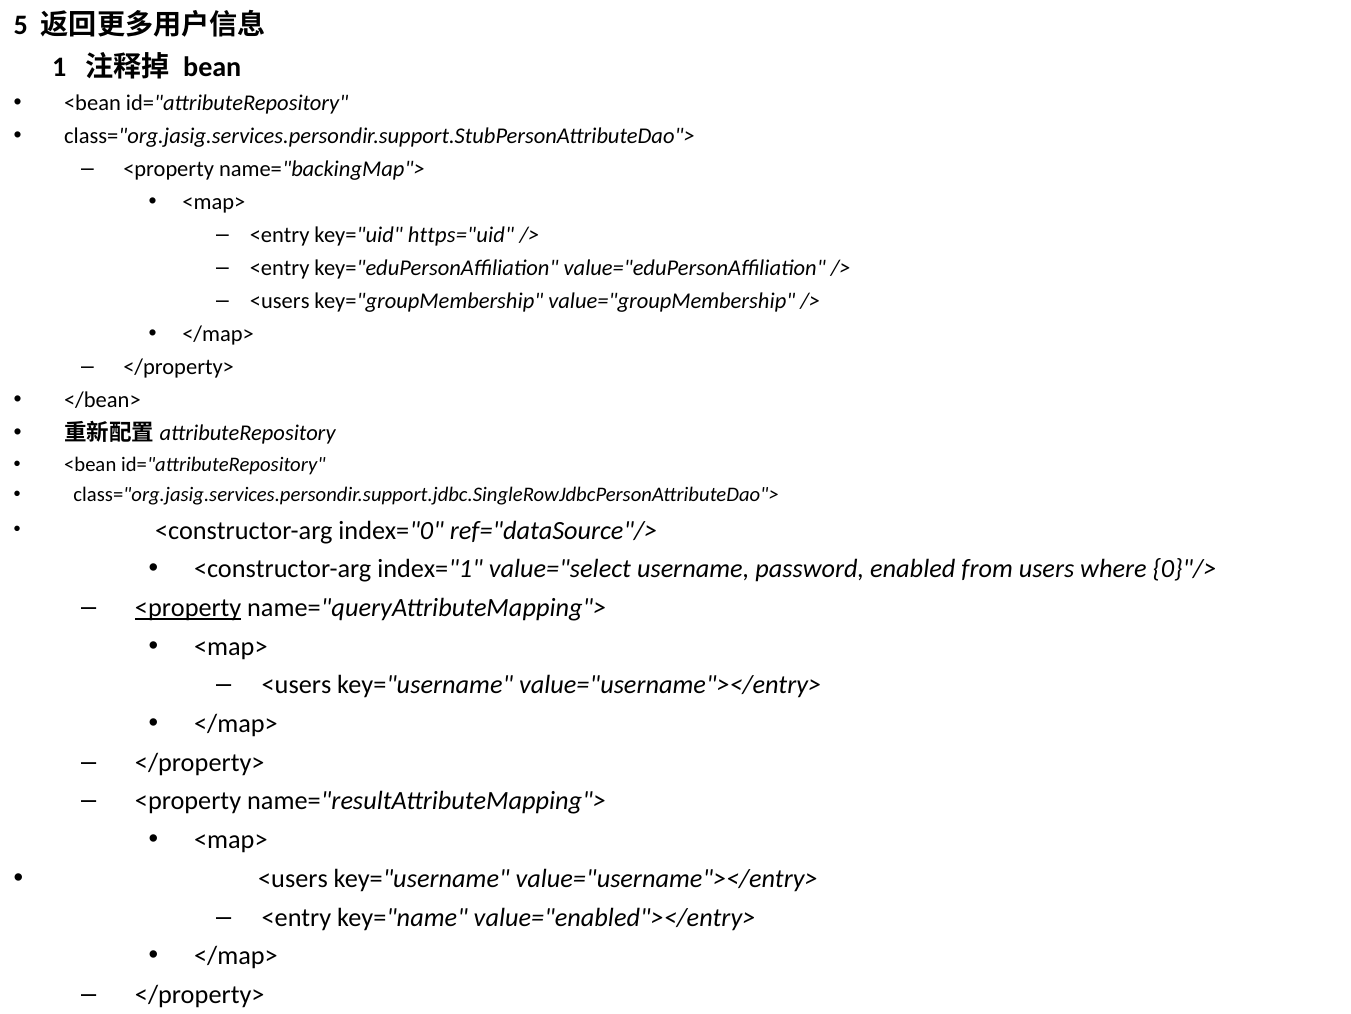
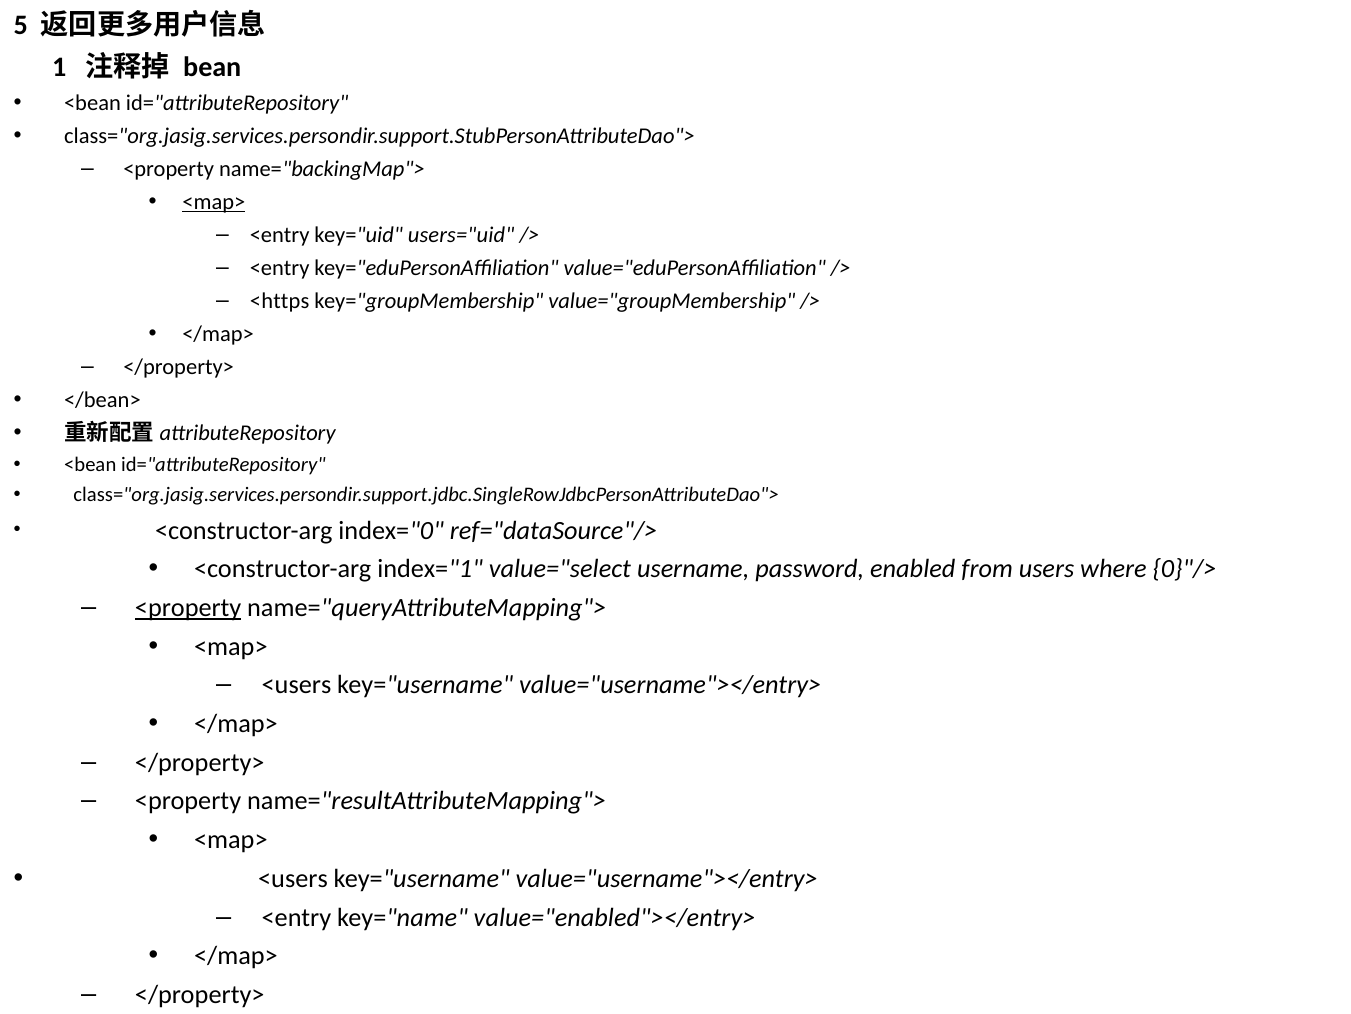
<map> at (214, 202) underline: none -> present
https="uid: https="uid -> users="uid
<users at (280, 301): <users -> <https
